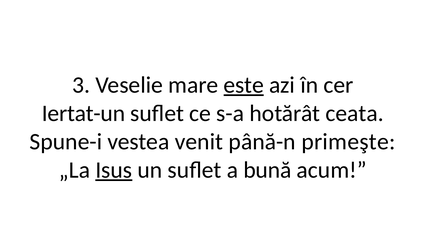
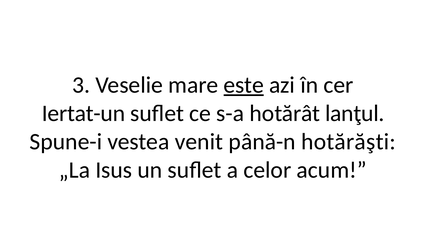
ceata: ceata -> lanţul
primeşte: primeşte -> hotărăşti
Isus underline: present -> none
bună: bună -> celor
